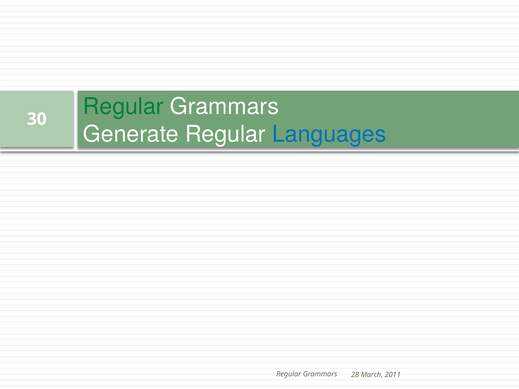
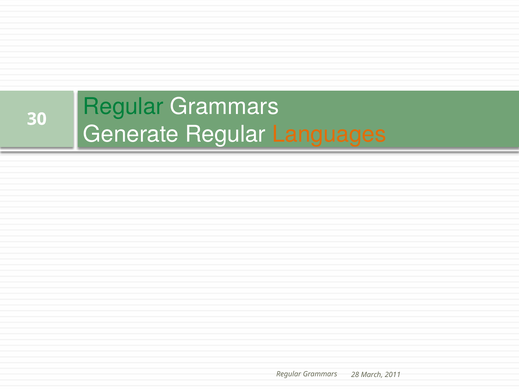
Languages colour: blue -> orange
